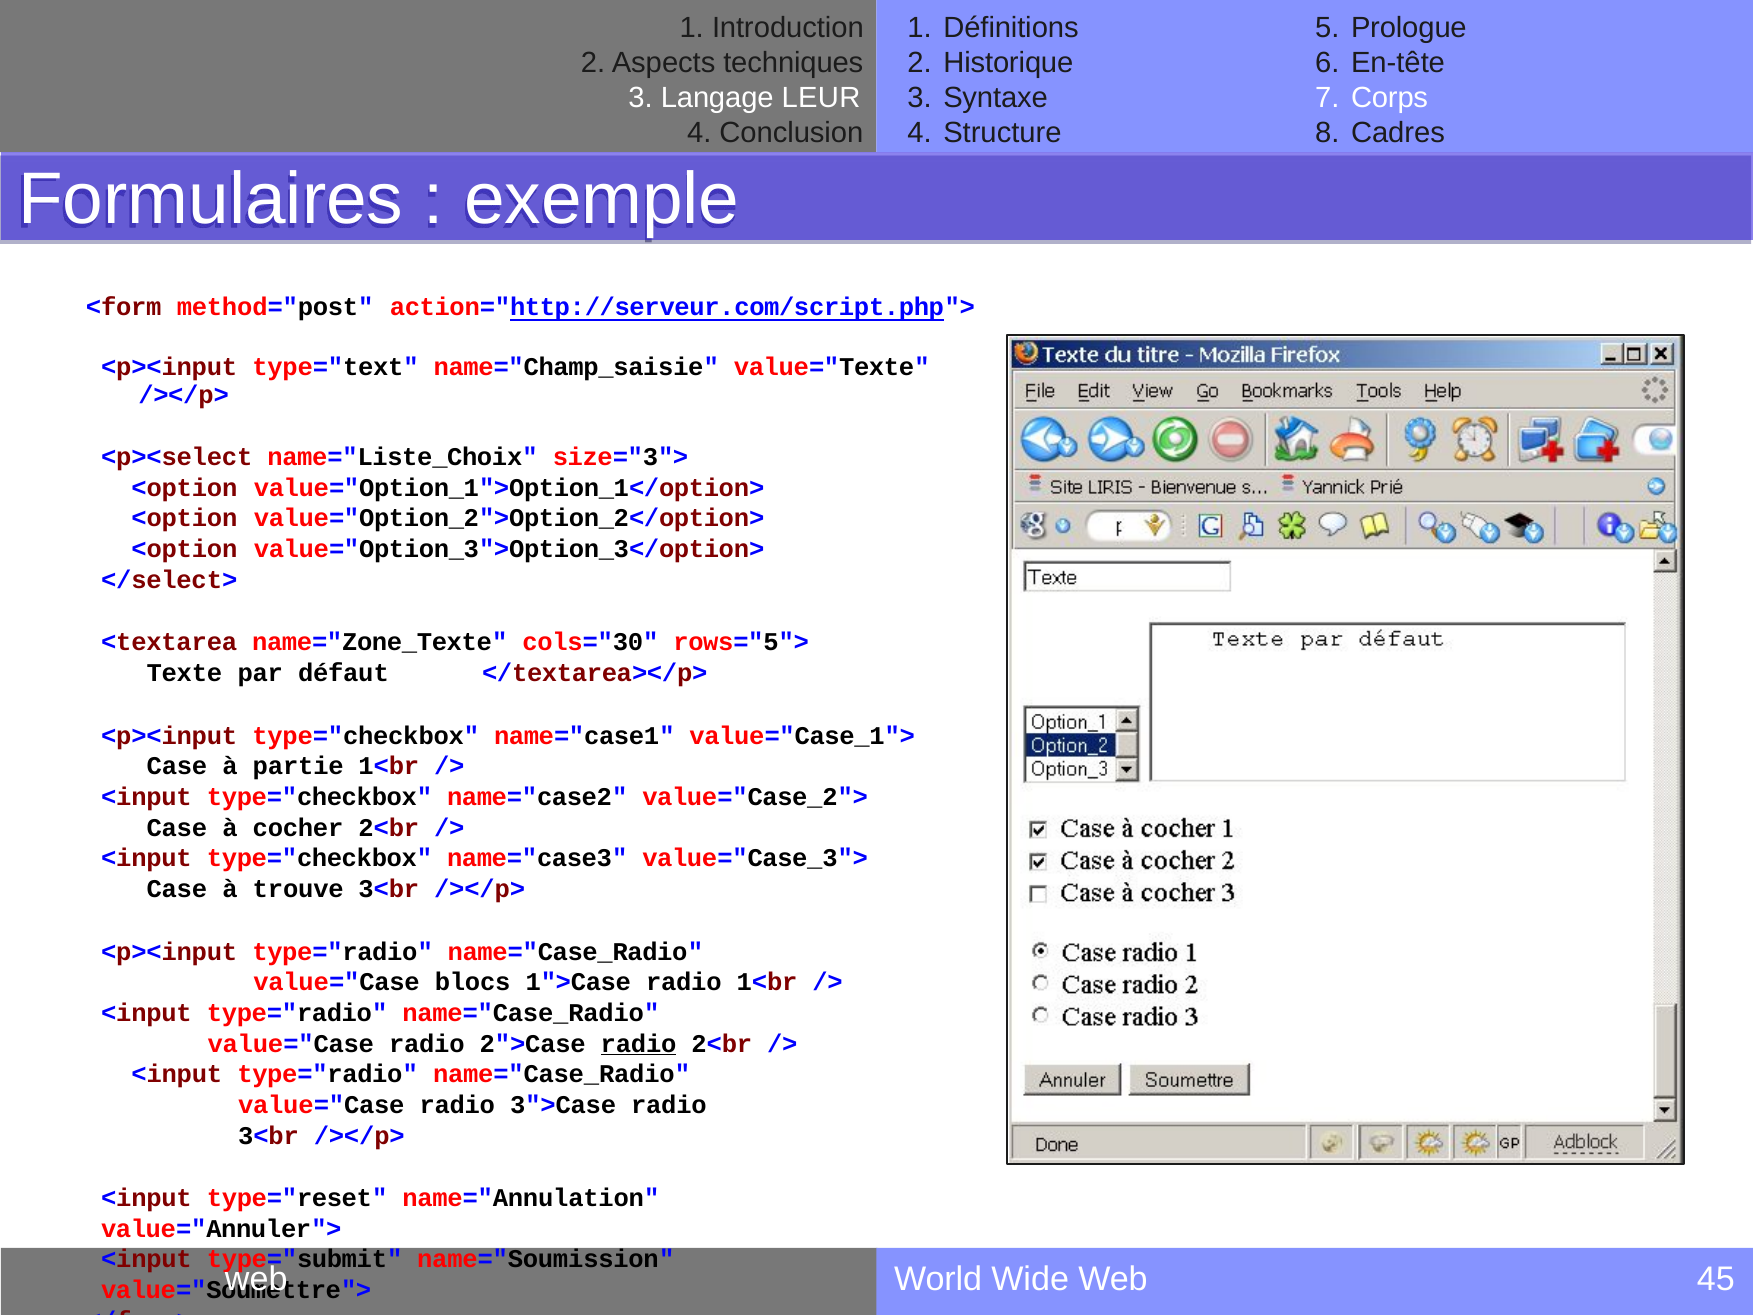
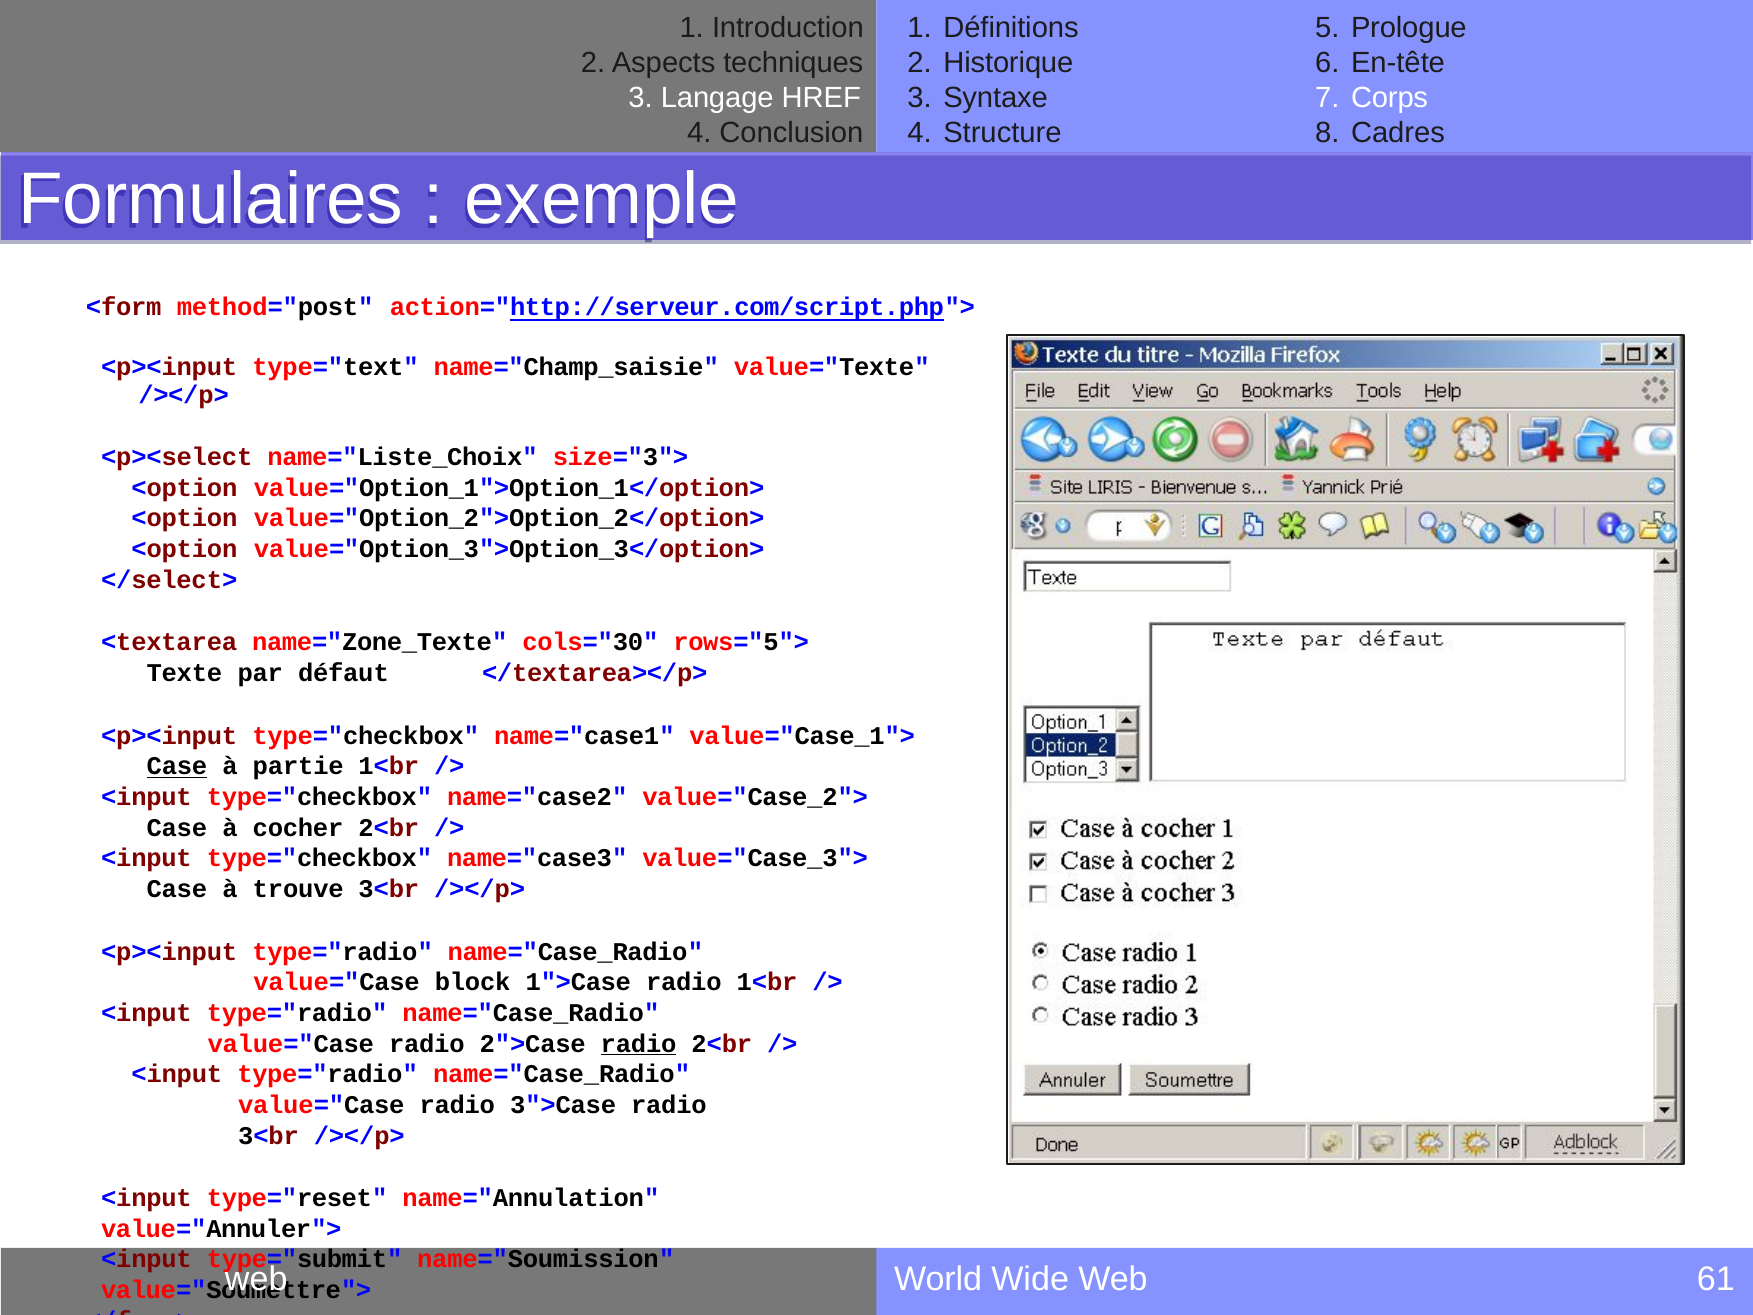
LEUR: LEUR -> HREF
Case at (177, 766) underline: none -> present
blocs: blocs -> block
45: 45 -> 61
